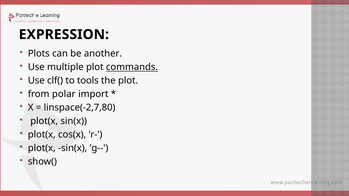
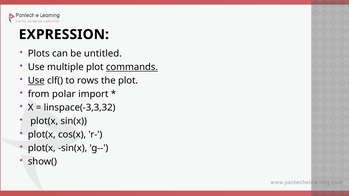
another: another -> untitled
Use at (36, 81) underline: none -> present
tools: tools -> rows
linspace(-2,7,80: linspace(-2,7,80 -> linspace(-3,3,32
